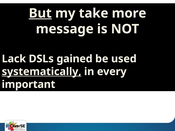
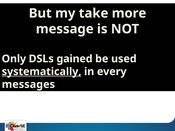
But underline: present -> none
Lack: Lack -> Only
important: important -> messages
